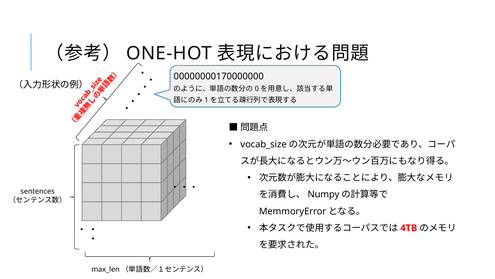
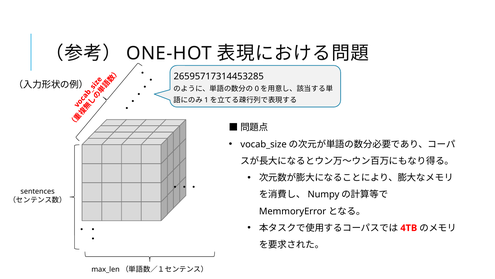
00000000170000000: 00000000170000000 -> 26595717314453285
